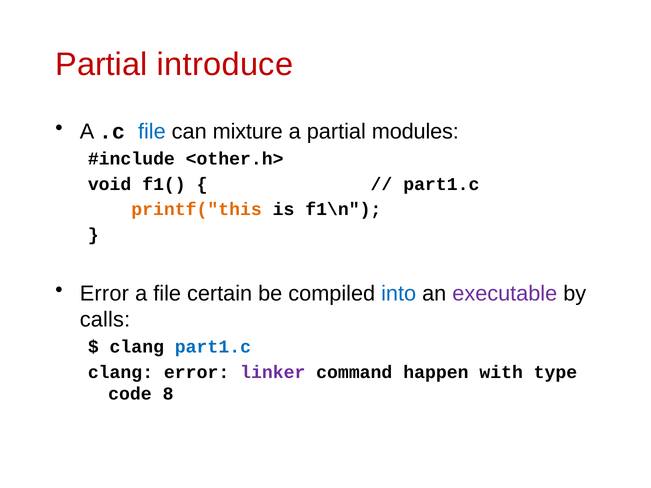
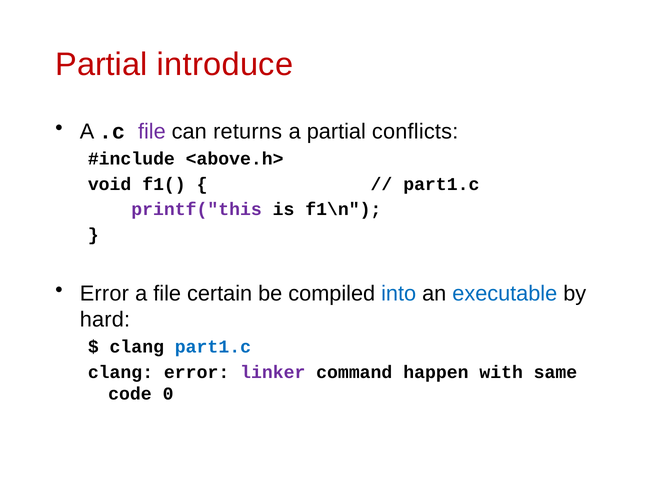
file at (152, 132) colour: blue -> purple
mixture: mixture -> returns
modules: modules -> conflicts
<other.h>: <other.h> -> <above.h>
printf("this colour: orange -> purple
executable colour: purple -> blue
calls: calls -> hard
type: type -> same
8: 8 -> 0
